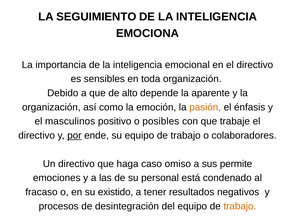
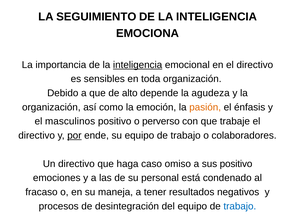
inteligencia at (138, 65) underline: none -> present
aparente: aparente -> agudeza
posibles: posibles -> perverso
sus permite: permite -> positivo
existido: existido -> maneja
trabajo at (240, 206) colour: orange -> blue
